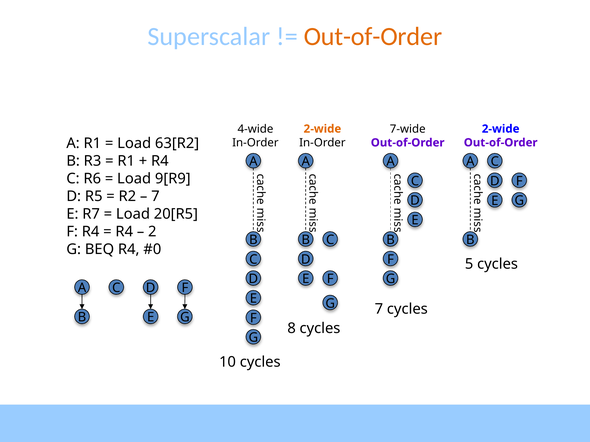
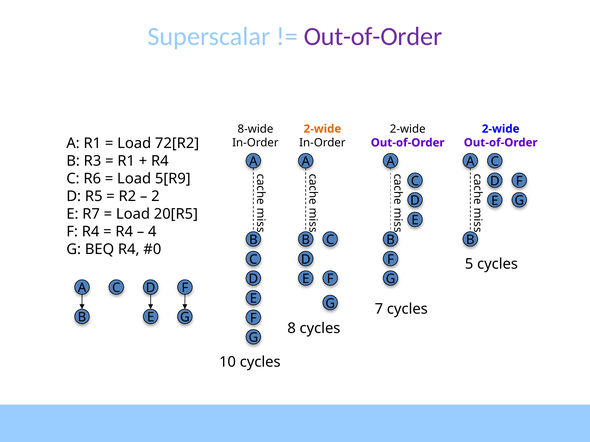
Out-of-Order at (373, 37) colour: orange -> purple
4-wide: 4-wide -> 8-wide
7-wide at (408, 129): 7-wide -> 2-wide
63[R2: 63[R2 -> 72[R2
9[R9: 9[R9 -> 5[R9
7 at (155, 196): 7 -> 2
2: 2 -> 4
